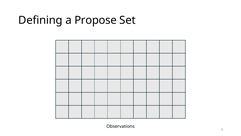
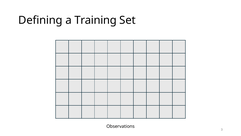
Propose: Propose -> Training
